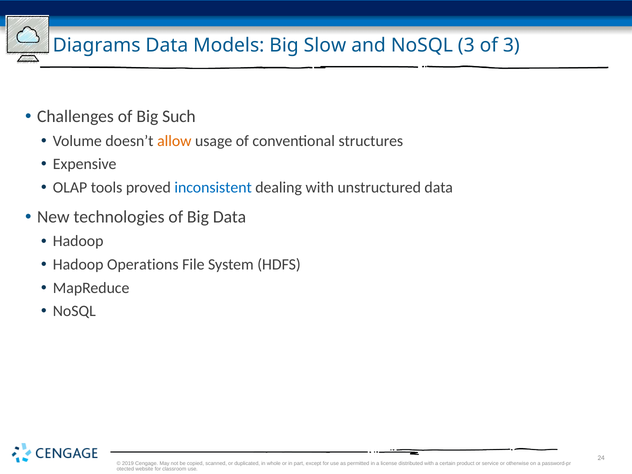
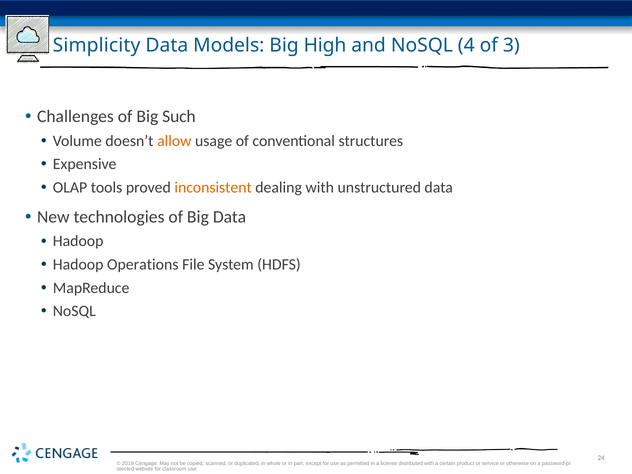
Diagrams: Diagrams -> Simplicity
Slow: Slow -> High
NoSQL 3: 3 -> 4
inconsistent colour: blue -> orange
